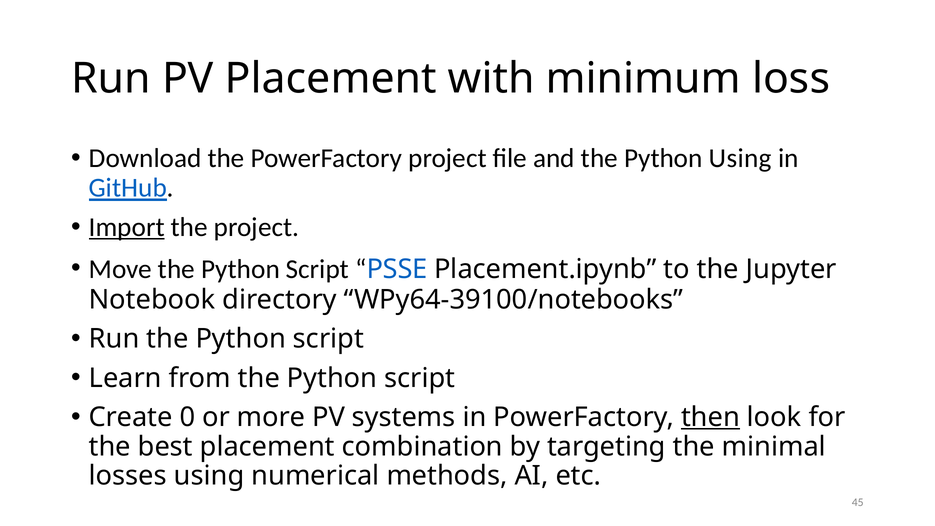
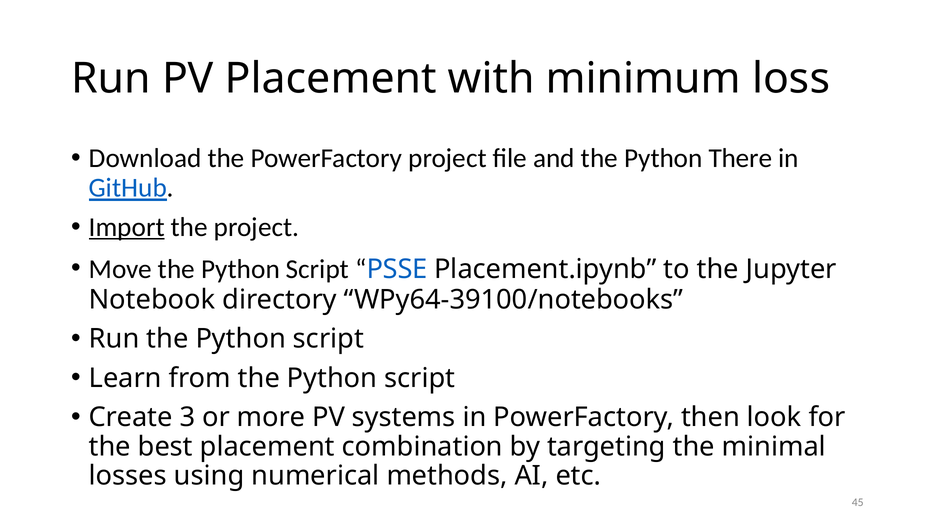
Python Using: Using -> There
0: 0 -> 3
then underline: present -> none
